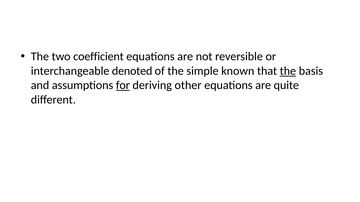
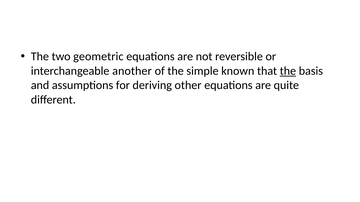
coefficient: coefficient -> geometric
denoted: denoted -> another
for underline: present -> none
